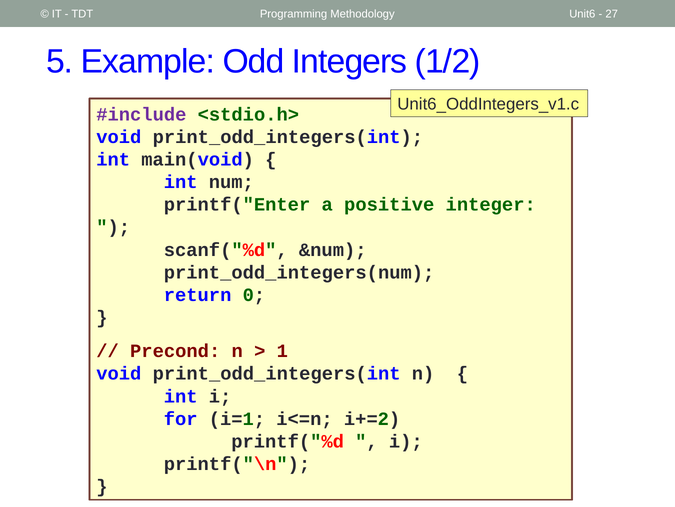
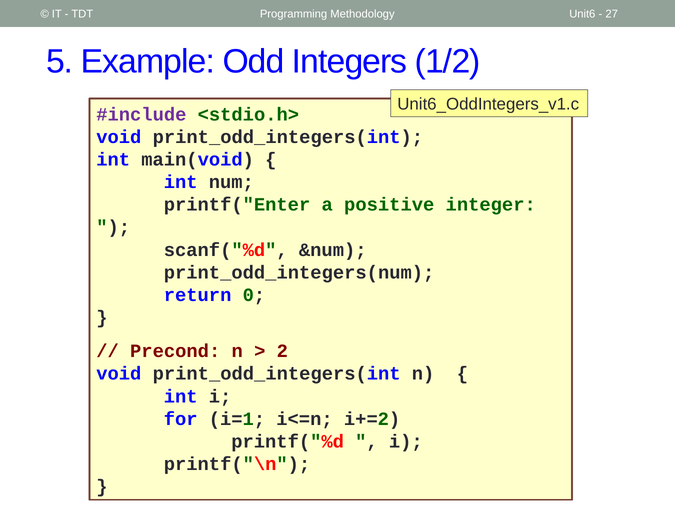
1: 1 -> 2
